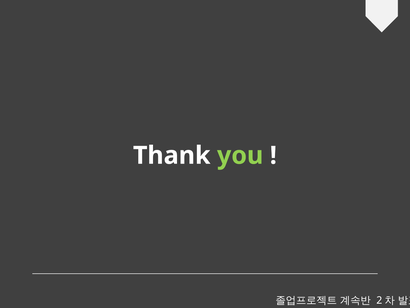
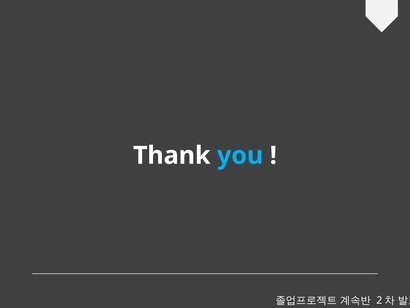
you colour: light green -> light blue
